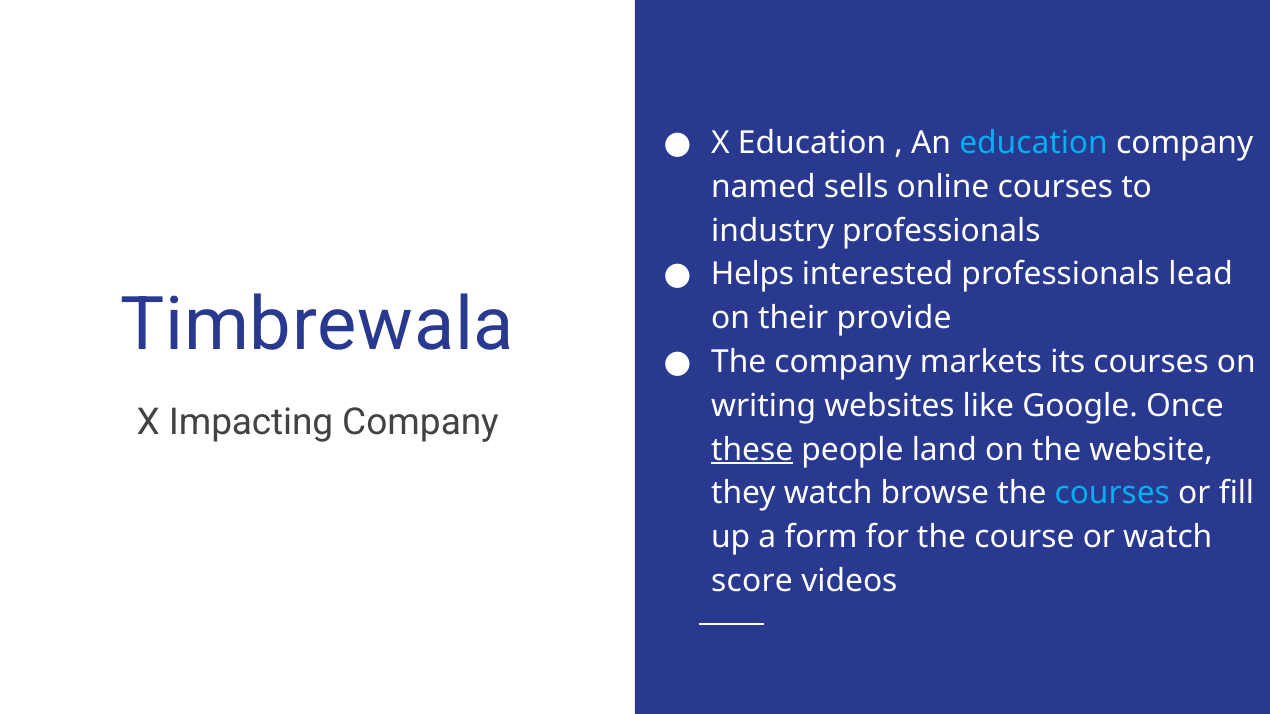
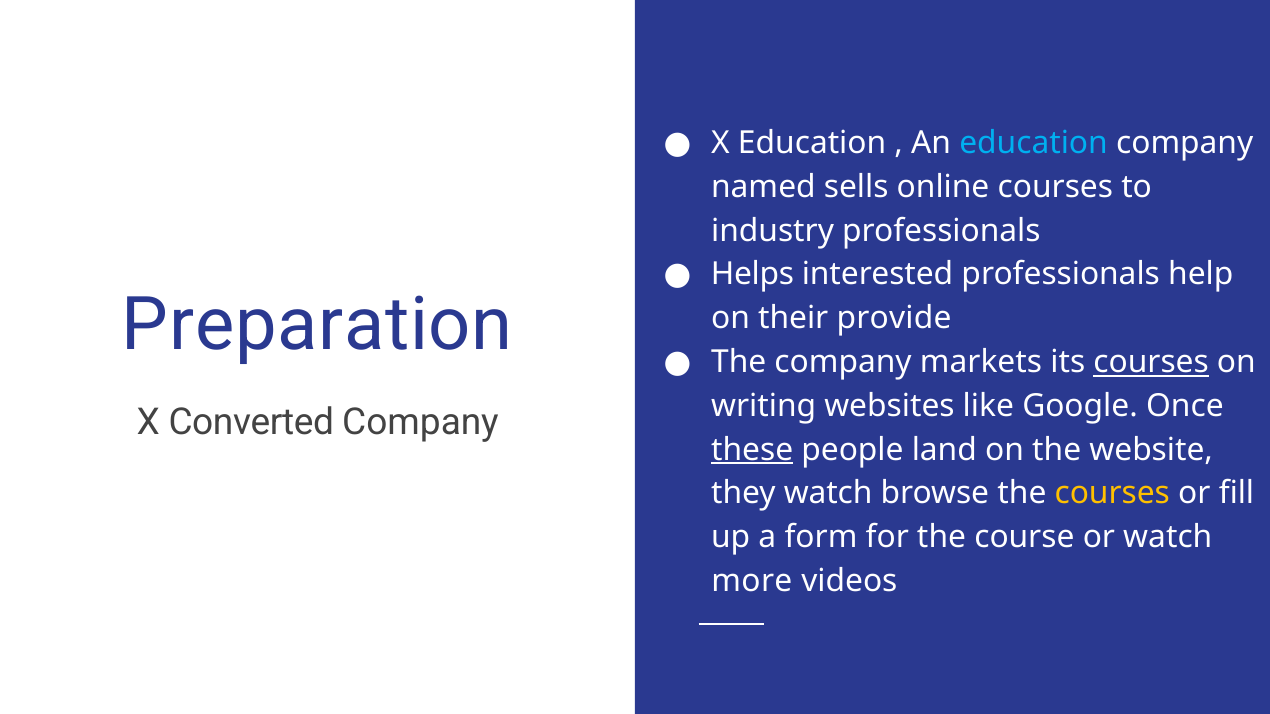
lead: lead -> help
Timbrewala: Timbrewala -> Preparation
courses at (1151, 362) underline: none -> present
Impacting: Impacting -> Converted
courses at (1112, 494) colour: light blue -> yellow
score: score -> more
